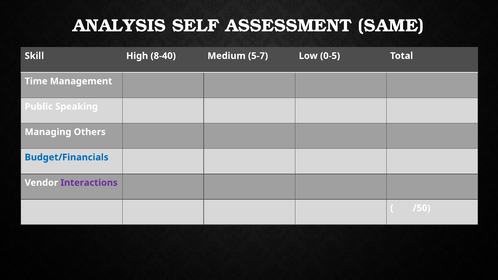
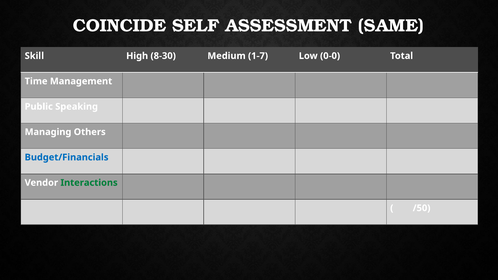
ANALYSIS: ANALYSIS -> COINCIDE
8-40: 8-40 -> 8-30
5-7: 5-7 -> 1-7
0-5: 0-5 -> 0-0
Interactions colour: purple -> green
